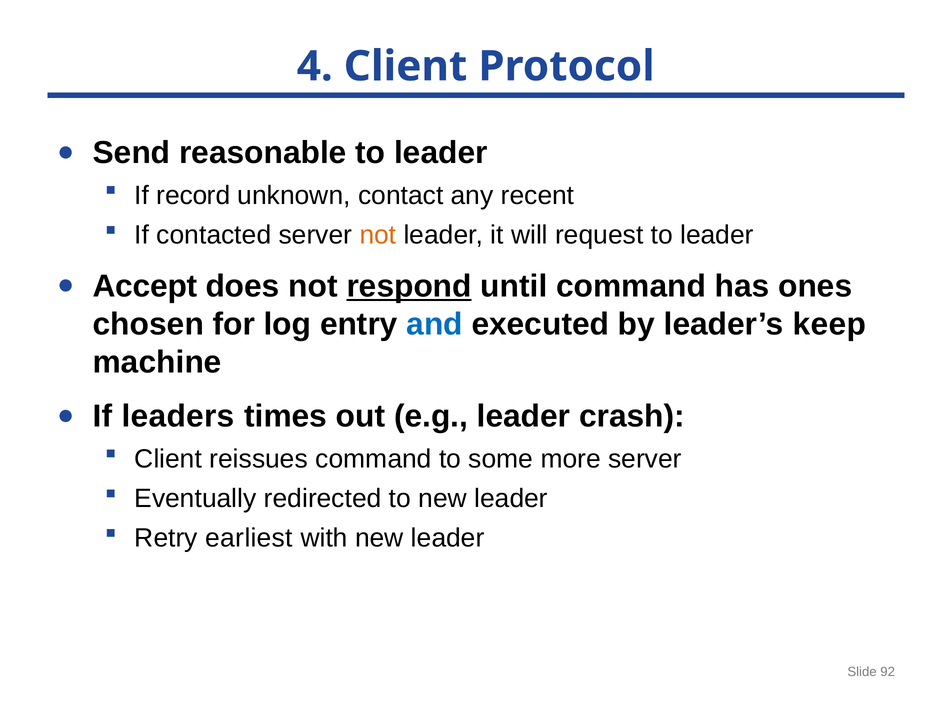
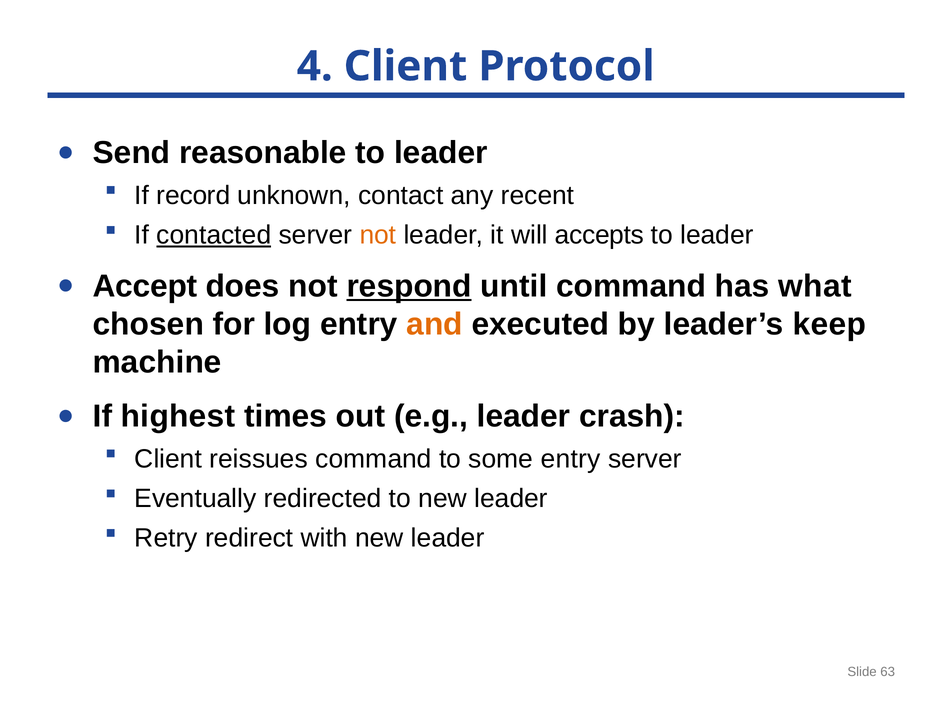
contacted underline: none -> present
request: request -> accepts
ones: ones -> what
and colour: blue -> orange
leaders: leaders -> highest
some more: more -> entry
earliest: earliest -> redirect
92: 92 -> 63
